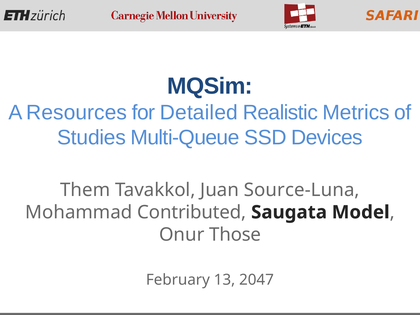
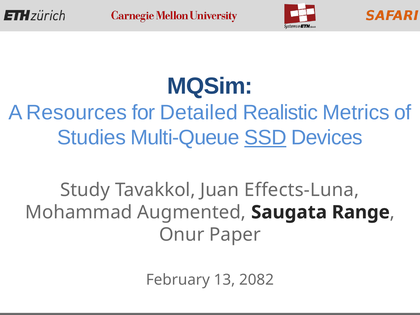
SSD underline: none -> present
Them: Them -> Study
Source-Luna: Source-Luna -> Effects-Luna
Contributed: Contributed -> Augmented
Model: Model -> Range
Those: Those -> Paper
2047: 2047 -> 2082
